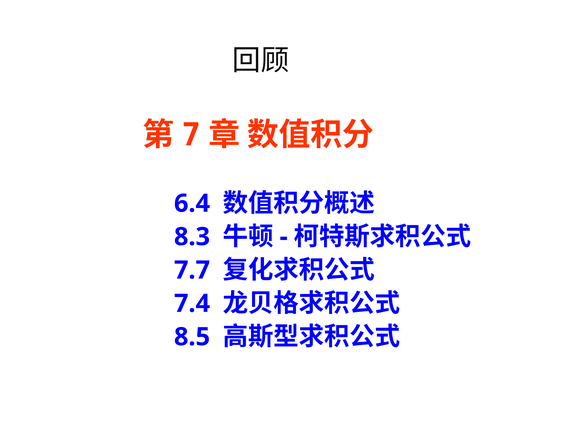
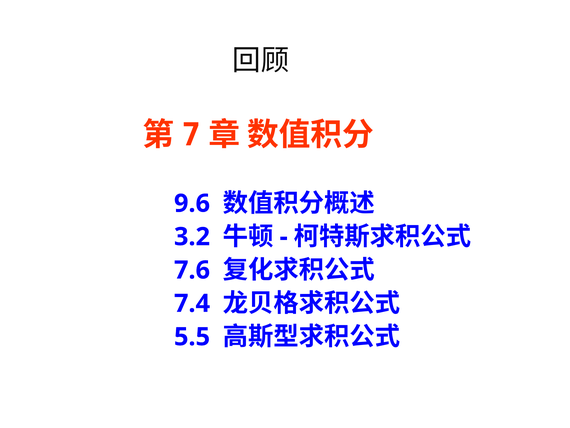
6.4: 6.4 -> 9.6
8.3: 8.3 -> 3.2
7.7: 7.7 -> 7.6
8.5: 8.5 -> 5.5
